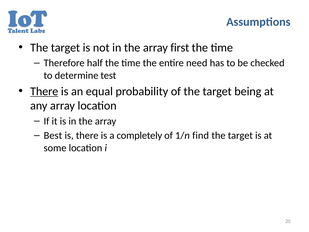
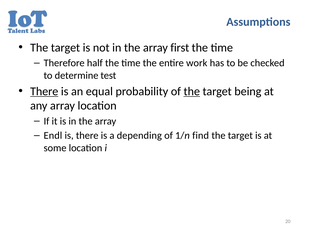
need: need -> work
the at (192, 91) underline: none -> present
Best: Best -> Endl
completely: completely -> depending
